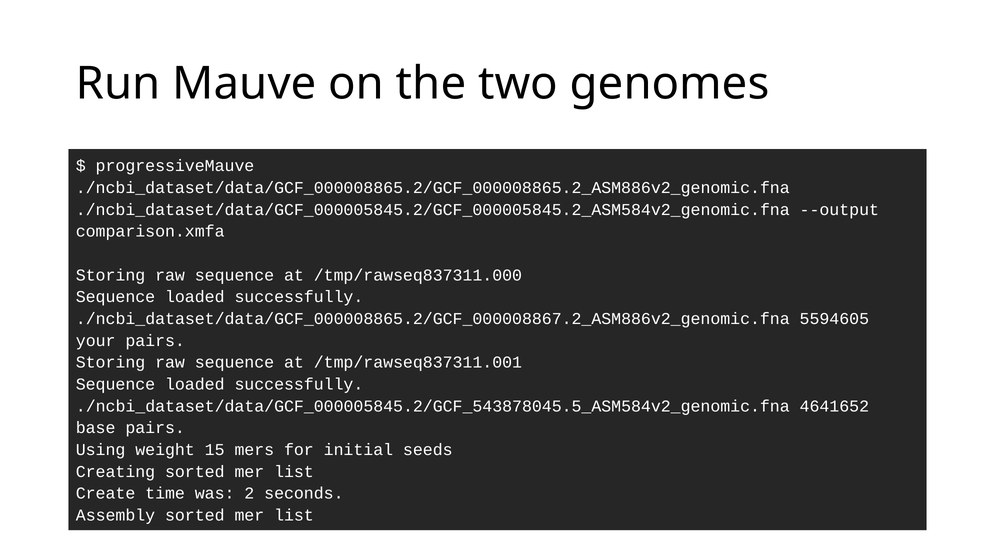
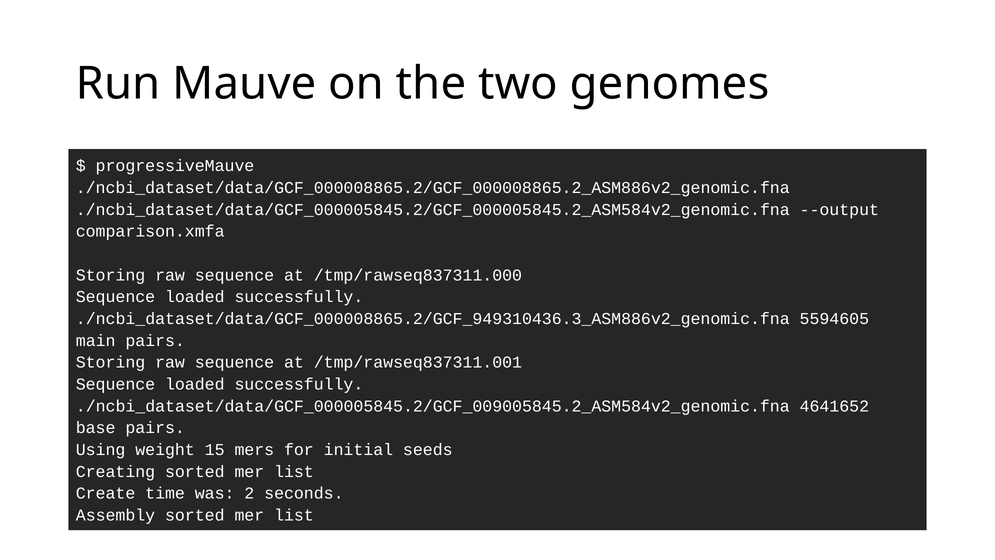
./ncbi_dataset/data/GCF_000008865.2/GCF_000008867.2_ASM886v2_genomic.fna: ./ncbi_dataset/data/GCF_000008865.2/GCF_000008867.2_ASM886v2_genomic.fna -> ./ncbi_dataset/data/GCF_000008865.2/GCF_949310436.3_ASM886v2_genomic.fna
your: your -> main
./ncbi_dataset/data/GCF_000005845.2/GCF_543878045.5_ASM584v2_genomic.fna: ./ncbi_dataset/data/GCF_000005845.2/GCF_543878045.5_ASM584v2_genomic.fna -> ./ncbi_dataset/data/GCF_000005845.2/GCF_009005845.2_ASM584v2_genomic.fna
